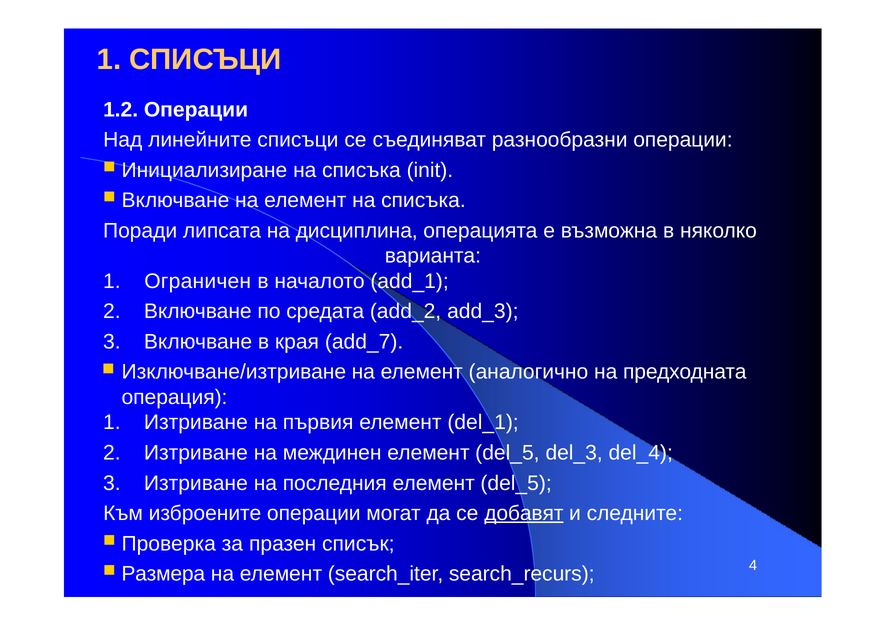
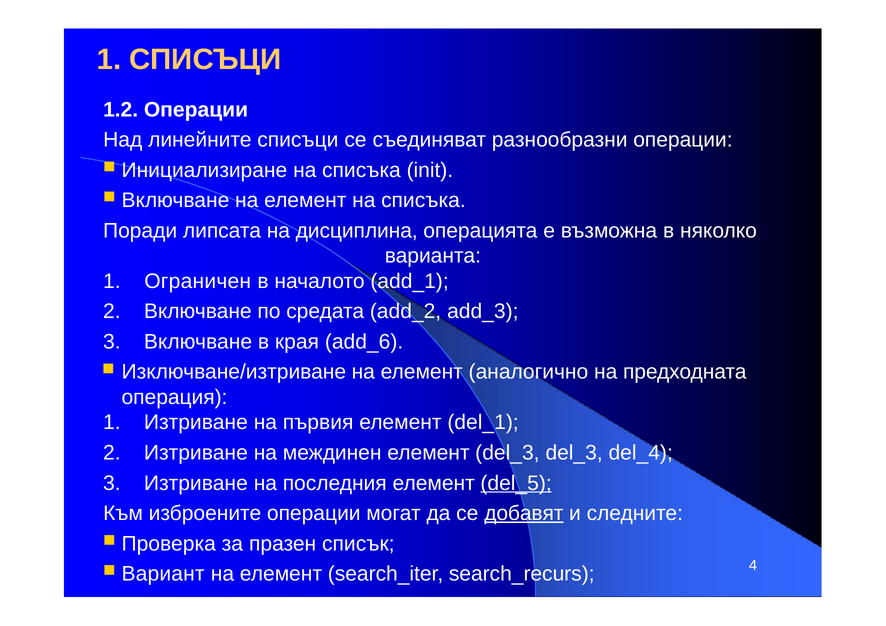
add_7: add_7 -> add_6
междинен елемент del_5: del_5 -> del_3
del_5 at (516, 484) underline: none -> present
Размера: Размера -> Вариант
